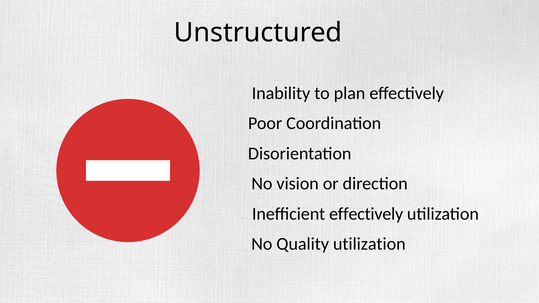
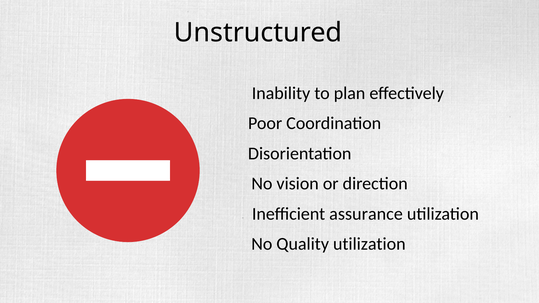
Inefficient effectively: effectively -> assurance
